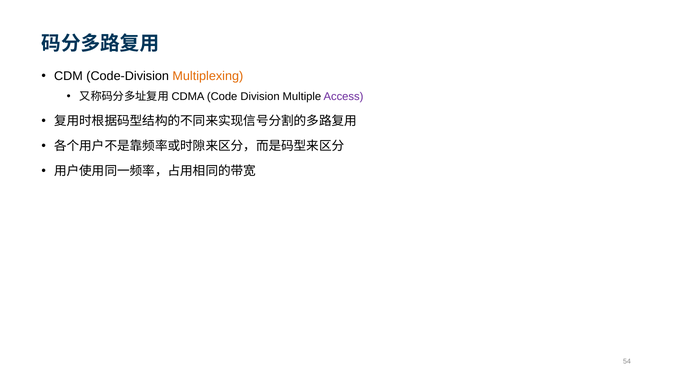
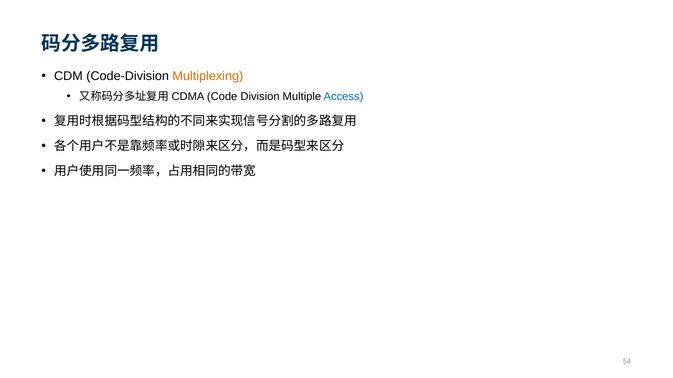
Access colour: purple -> blue
